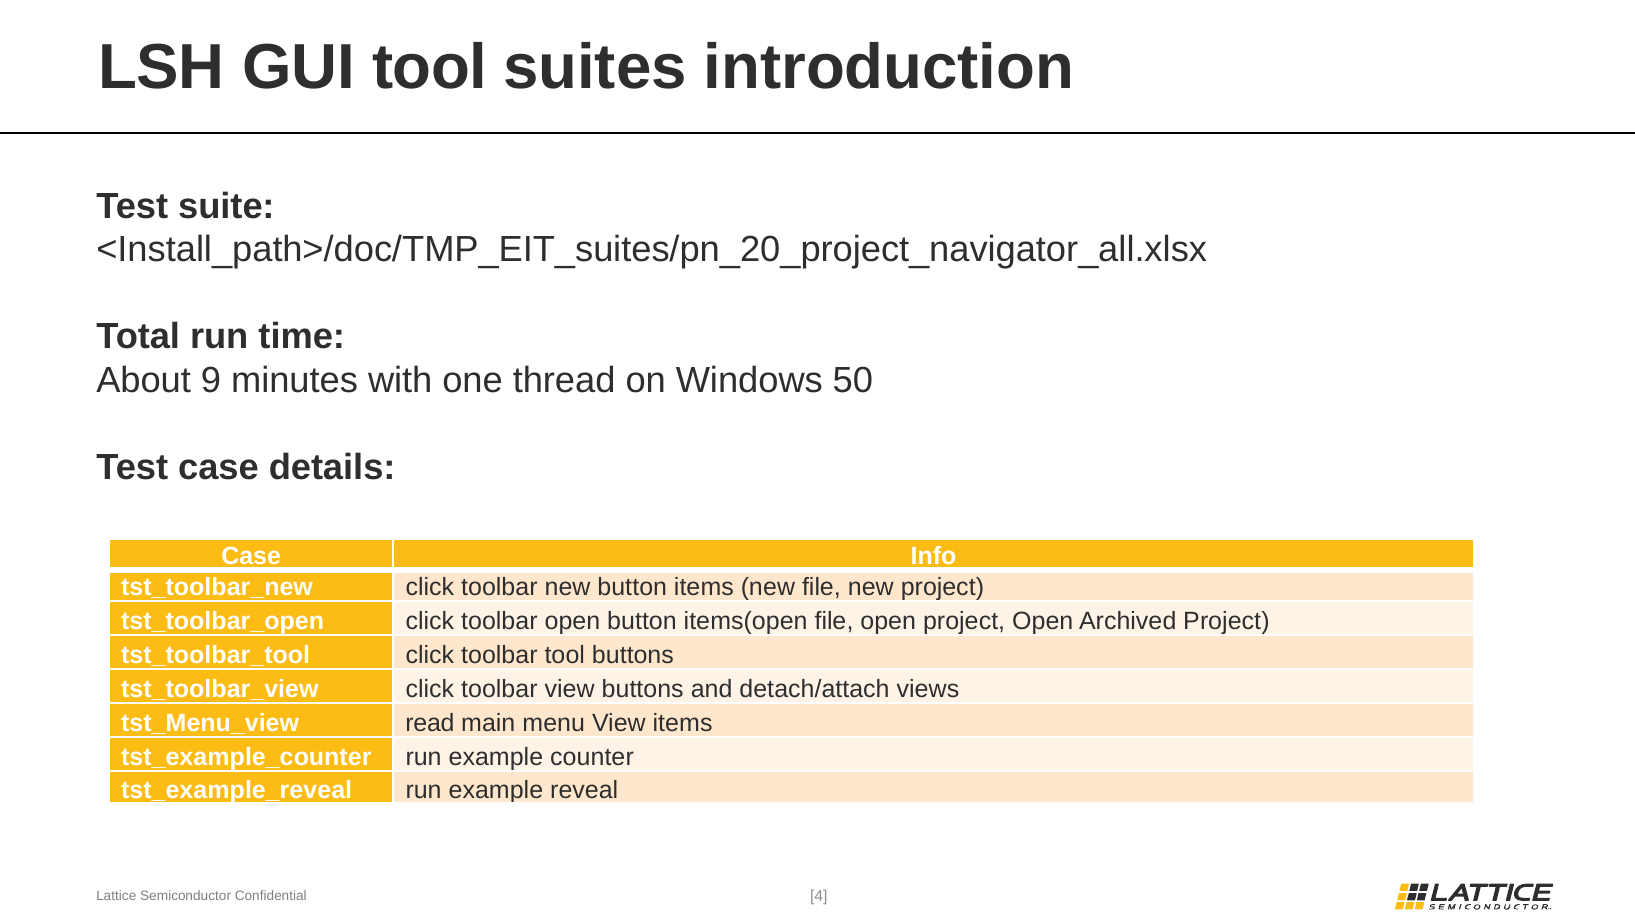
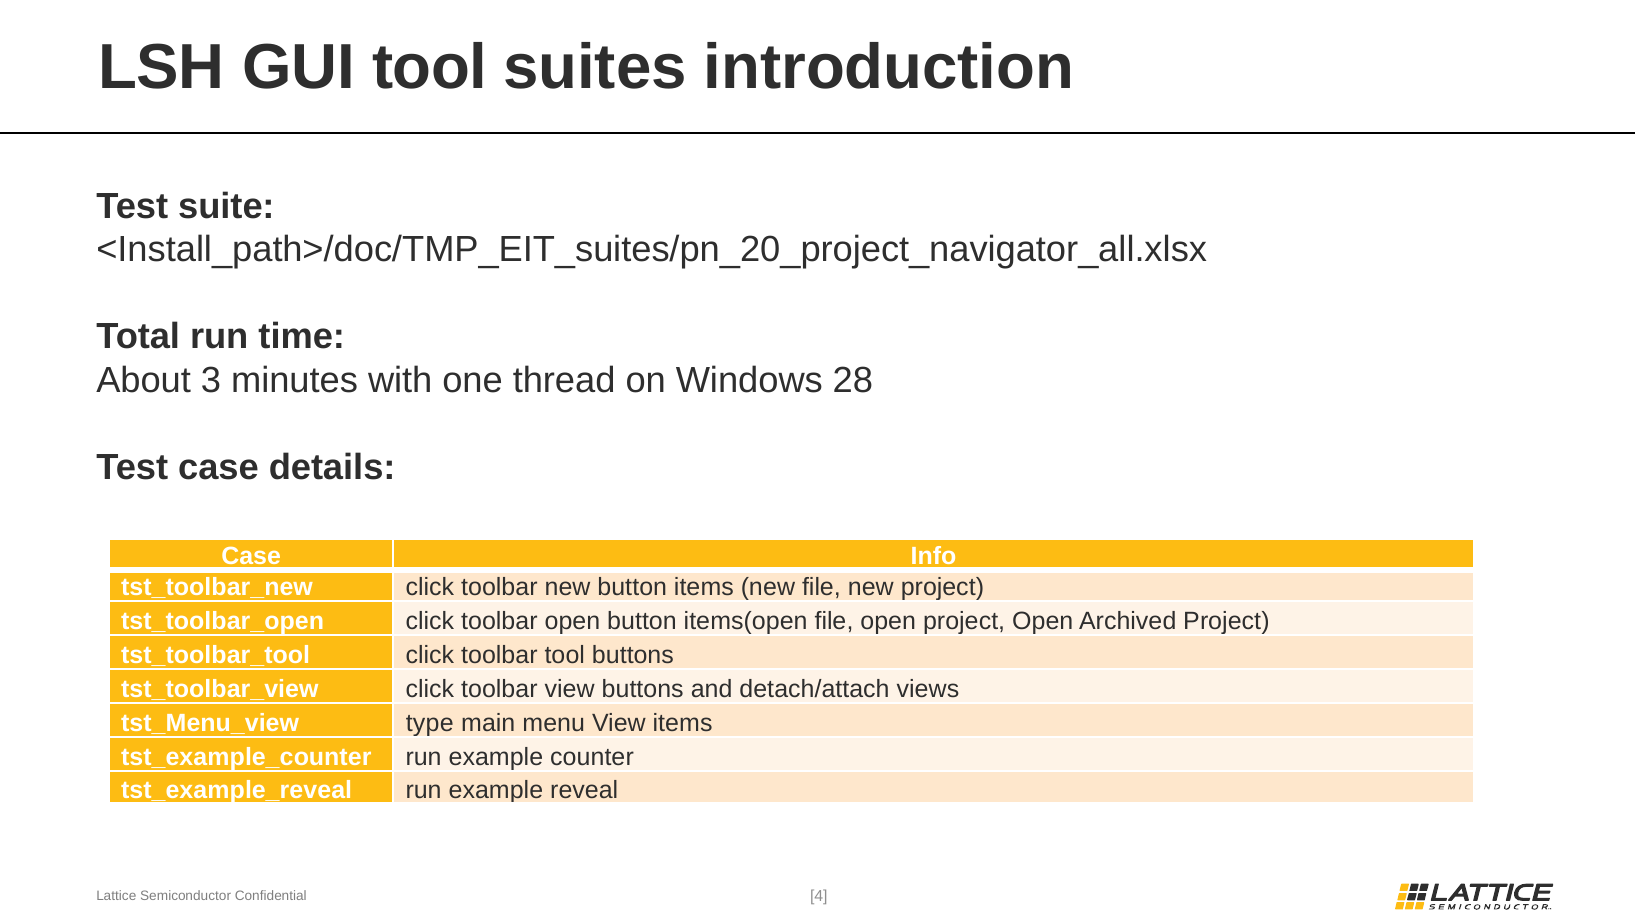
9: 9 -> 3
50: 50 -> 28
read: read -> type
